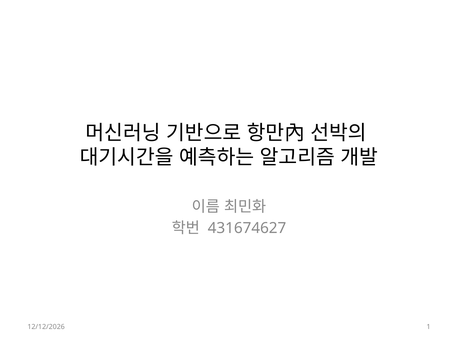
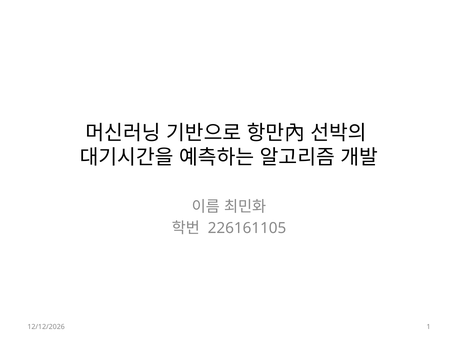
431674627: 431674627 -> 226161105
